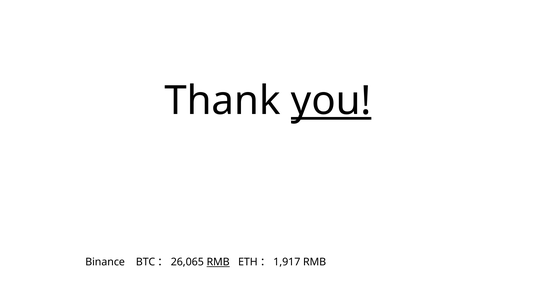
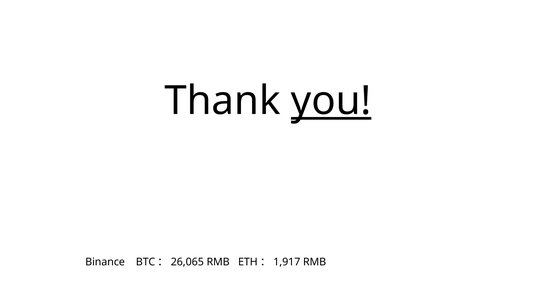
RMB at (218, 262) underline: present -> none
